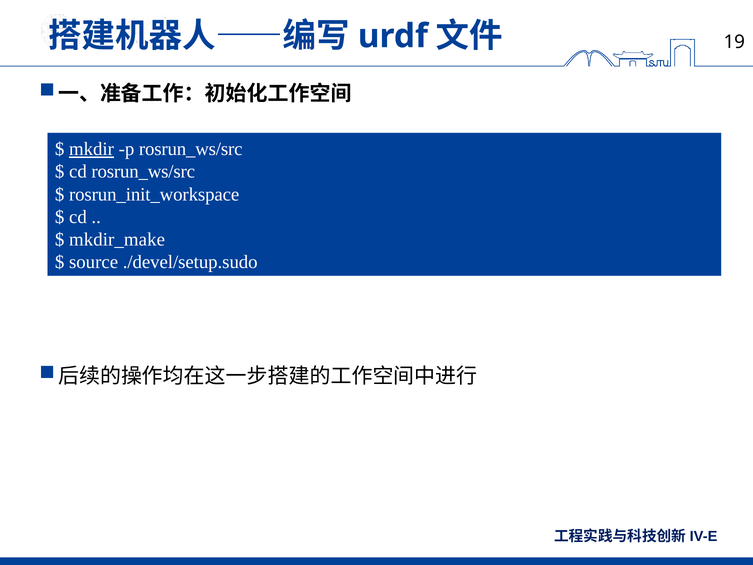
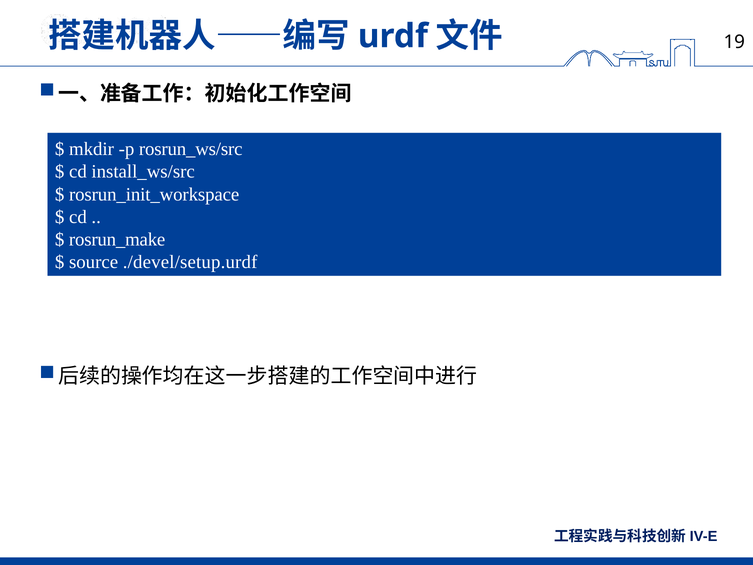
mkdir underline: present -> none
cd rosrun_ws/src: rosrun_ws/src -> install_ws/src
mkdir_make: mkdir_make -> rosrun_make
./devel/setup.sudo: ./devel/setup.sudo -> ./devel/setup.urdf
